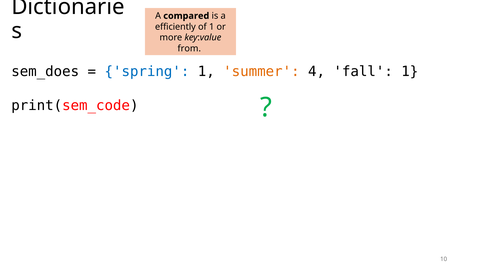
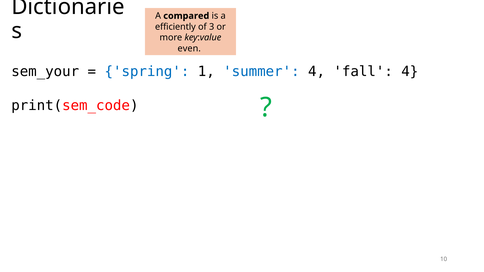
of 1: 1 -> 3
from: from -> even
sem_does: sem_does -> sem_your
summer colour: orange -> blue
fall 1: 1 -> 4
